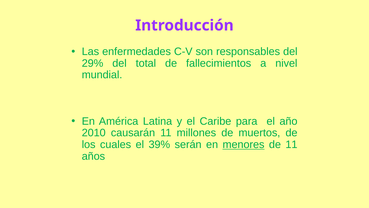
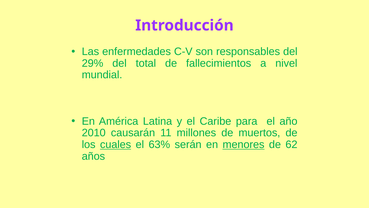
cuales underline: none -> present
39%: 39% -> 63%
de 11: 11 -> 62
